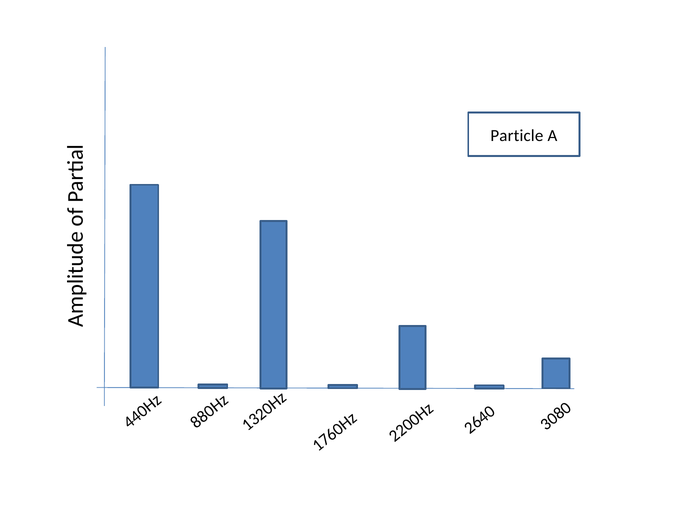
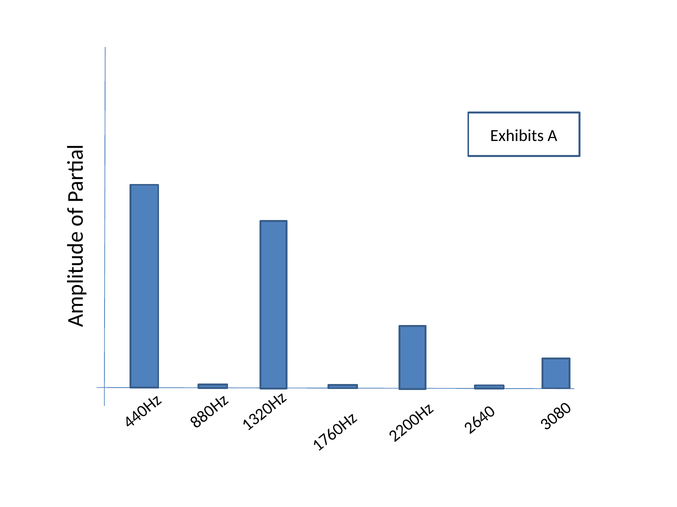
Particle: Particle -> Exhibits
